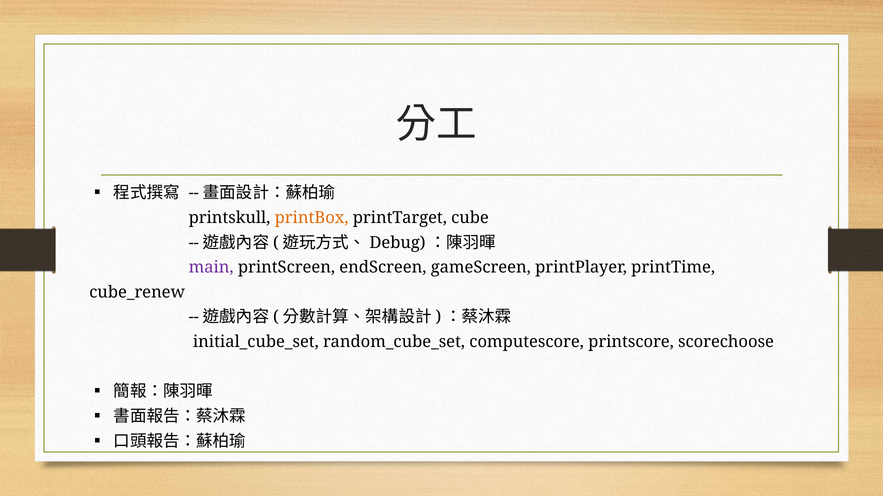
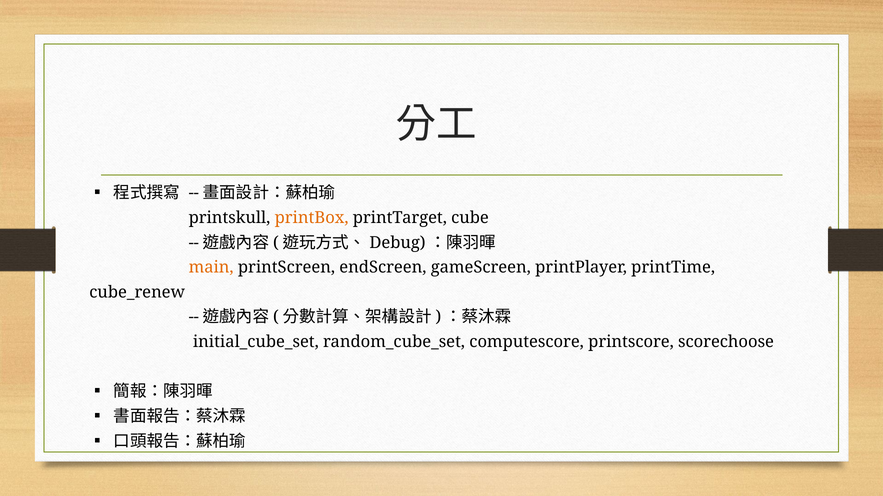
main colour: purple -> orange
